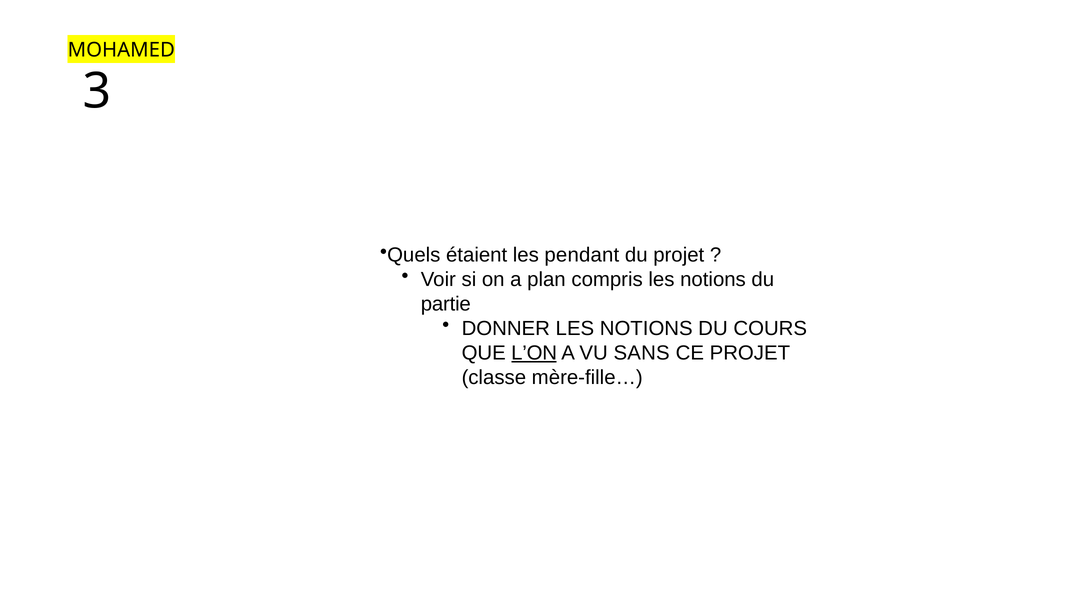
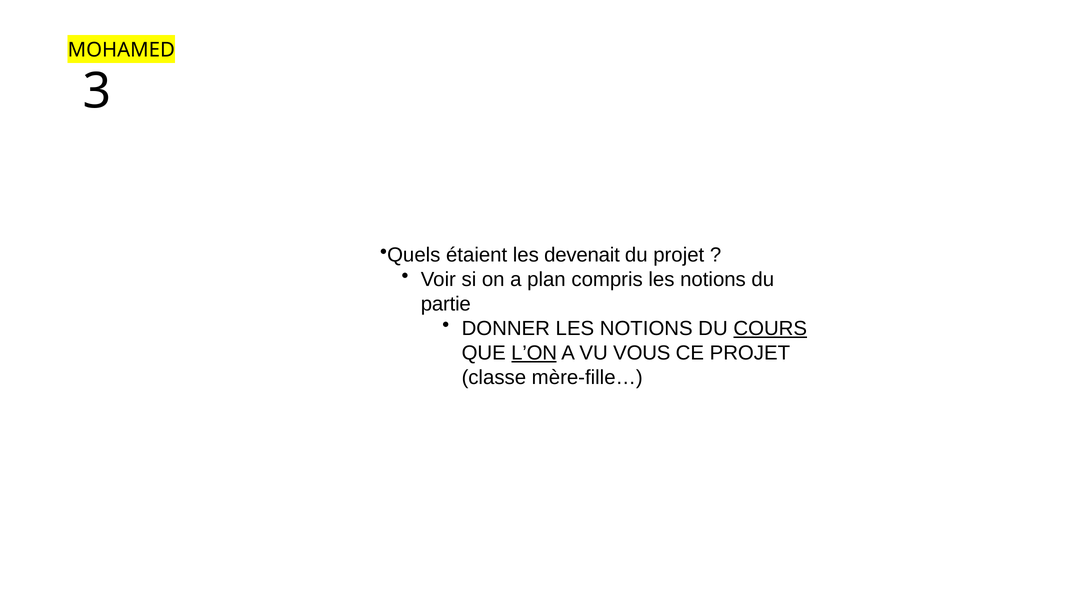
pendant: pendant -> devenait
COURS underline: none -> present
SANS: SANS -> VOUS
